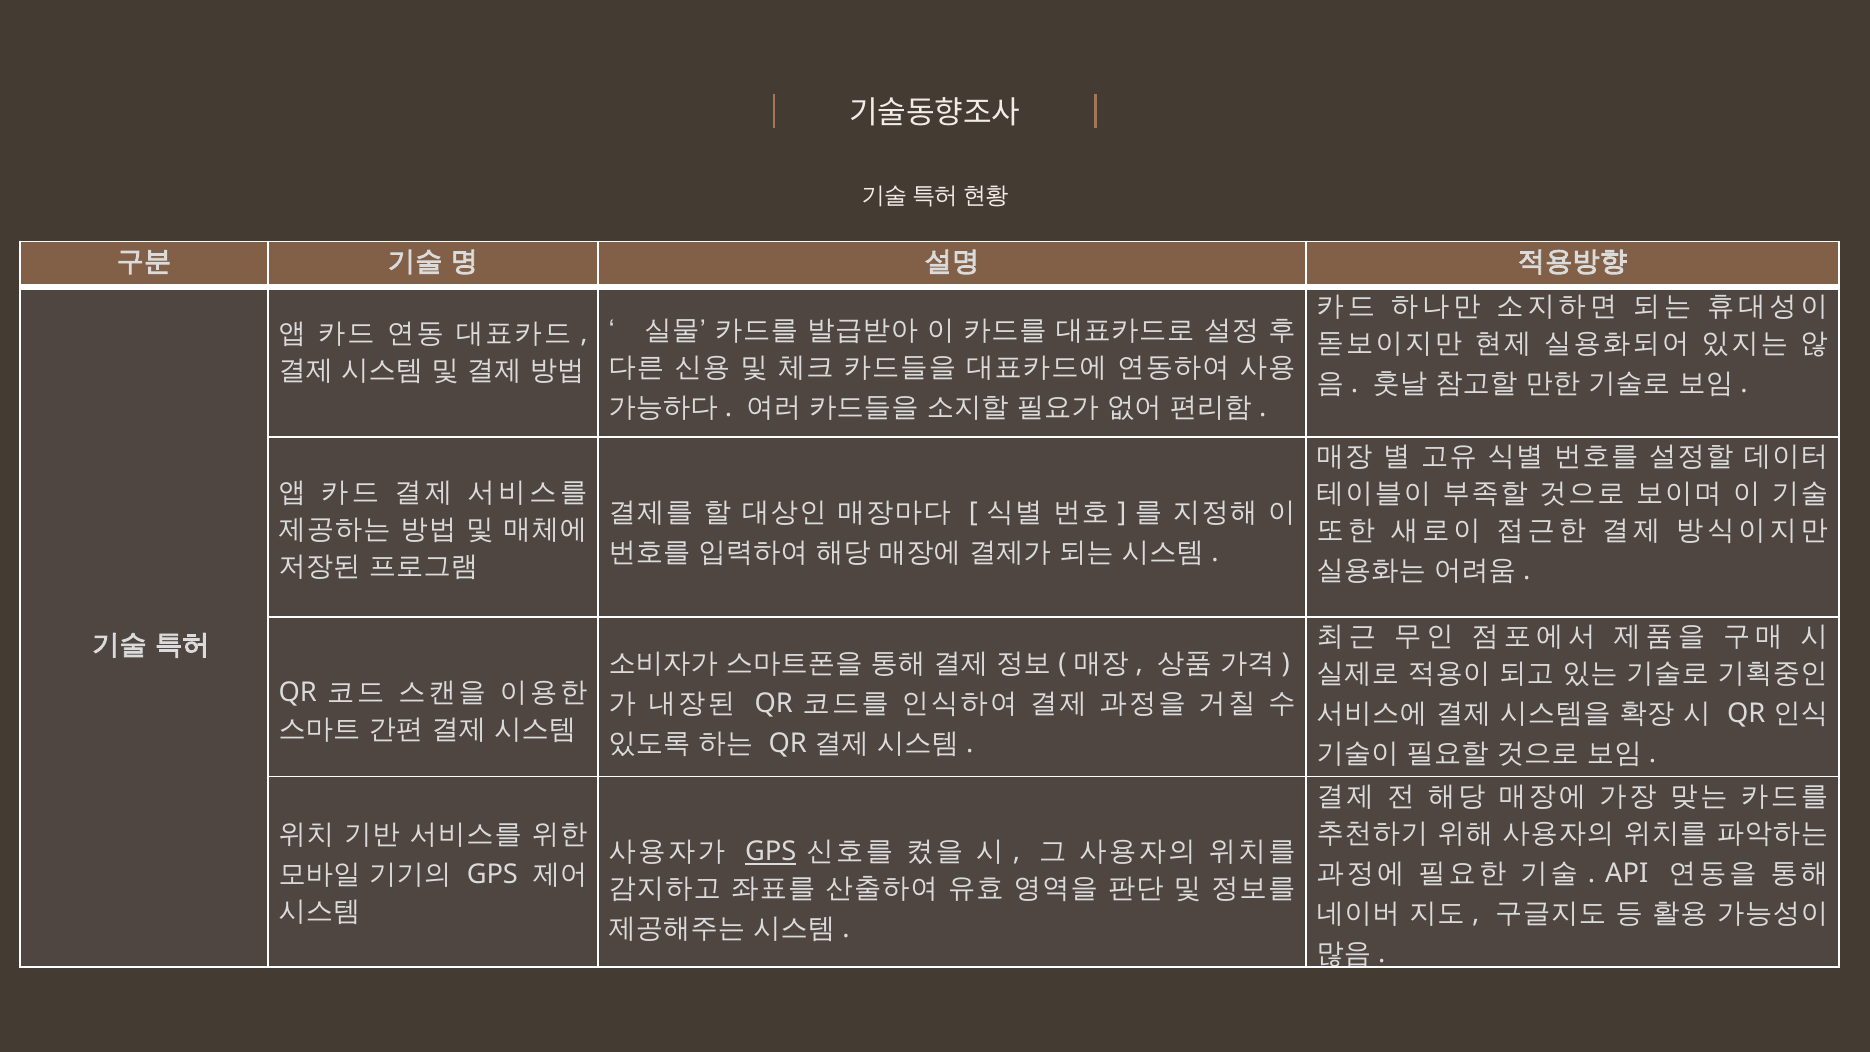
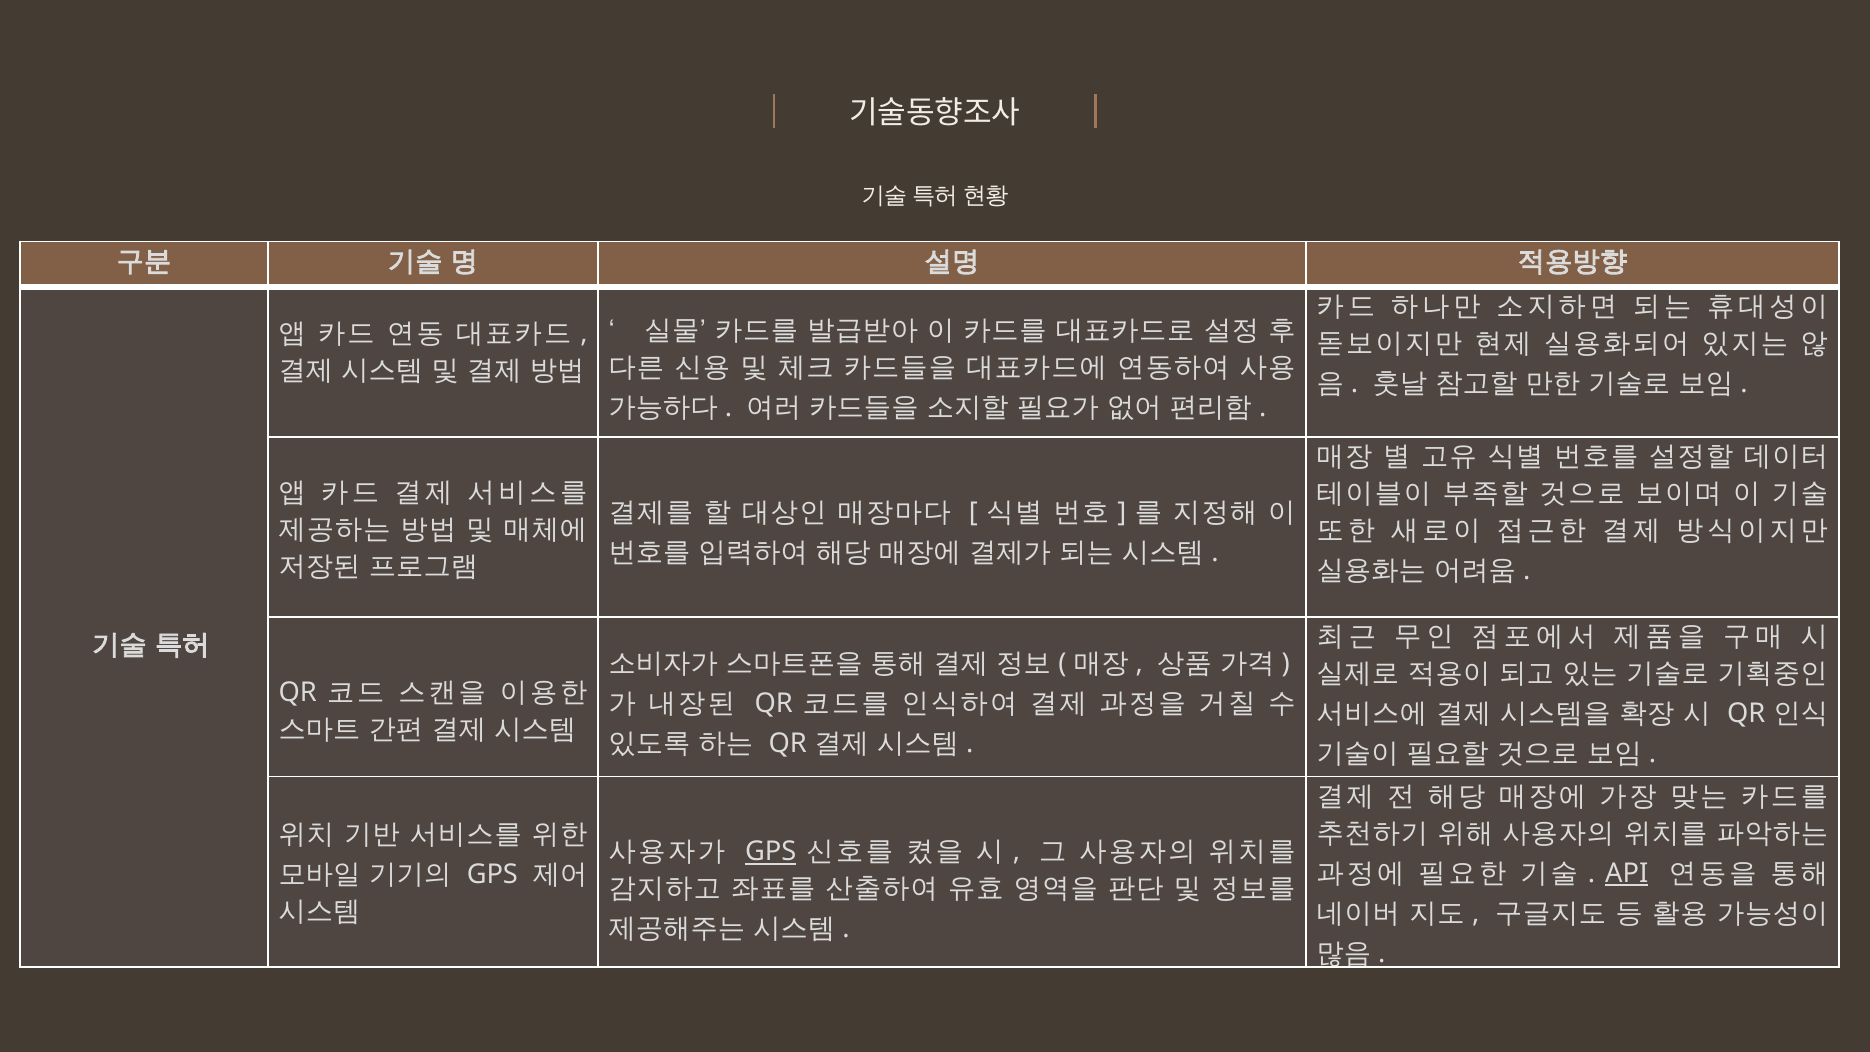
API underline: none -> present
